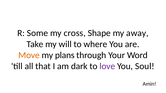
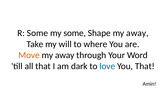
my cross: cross -> some
plans at (65, 55): plans -> away
love colour: purple -> blue
You Soul: Soul -> That
